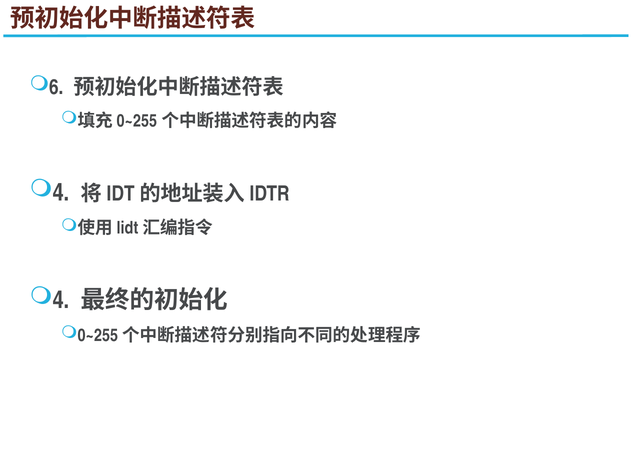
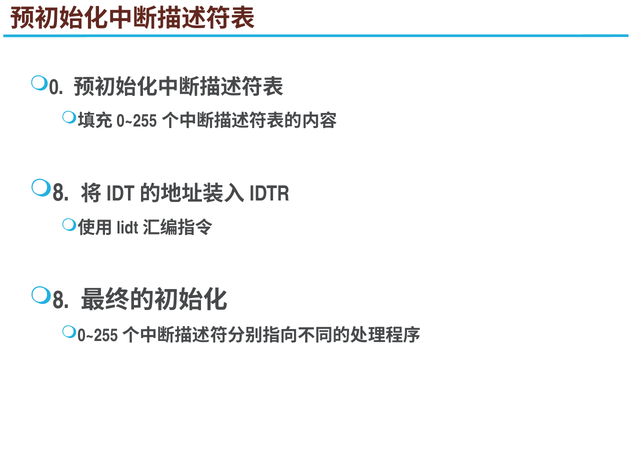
6: 6 -> 0
4 at (61, 193): 4 -> 8
4 at (61, 300): 4 -> 8
